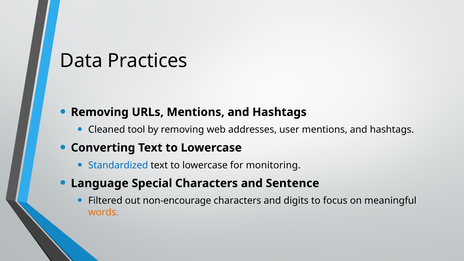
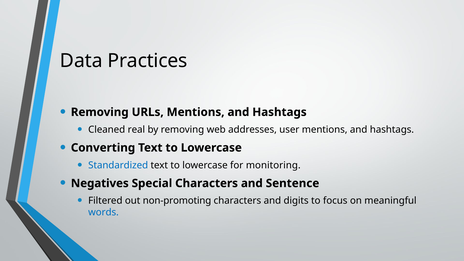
tool: tool -> real
Language: Language -> Negatives
non-encourage: non-encourage -> non-promoting
words colour: orange -> blue
